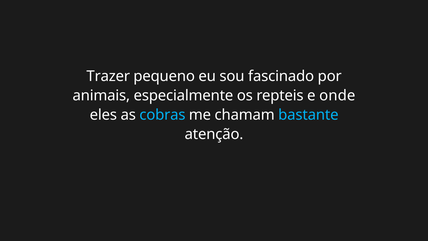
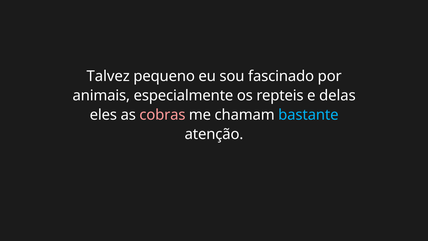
Trazer: Trazer -> Talvez
onde: onde -> delas
cobras colour: light blue -> pink
